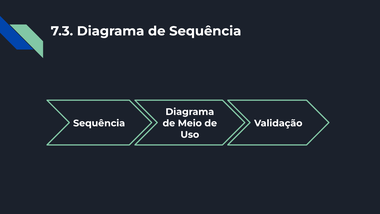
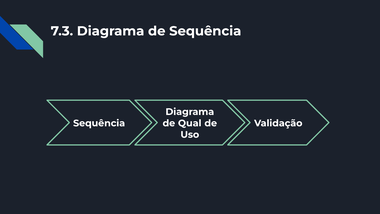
Meio: Meio -> Qual
